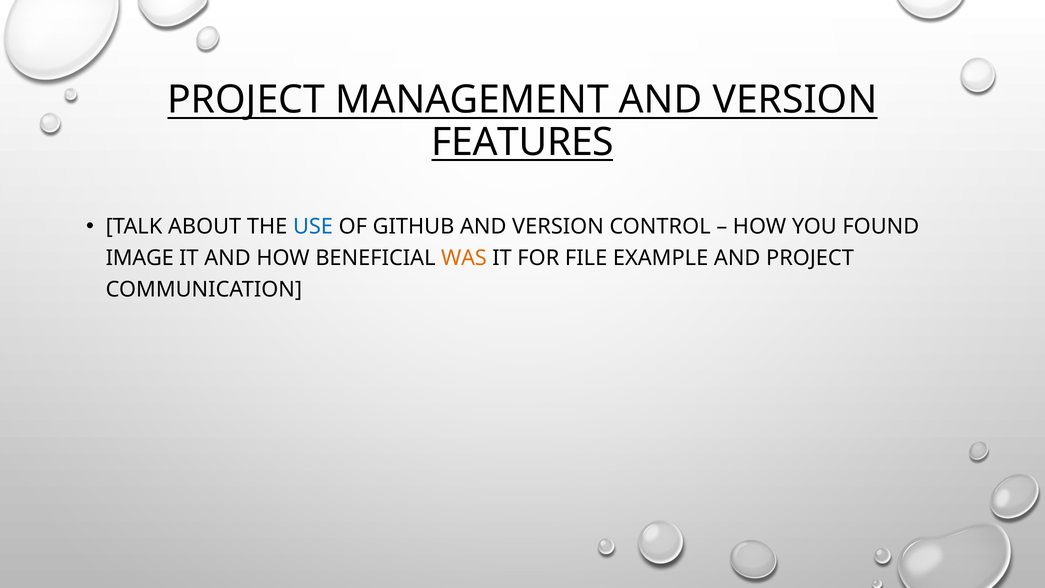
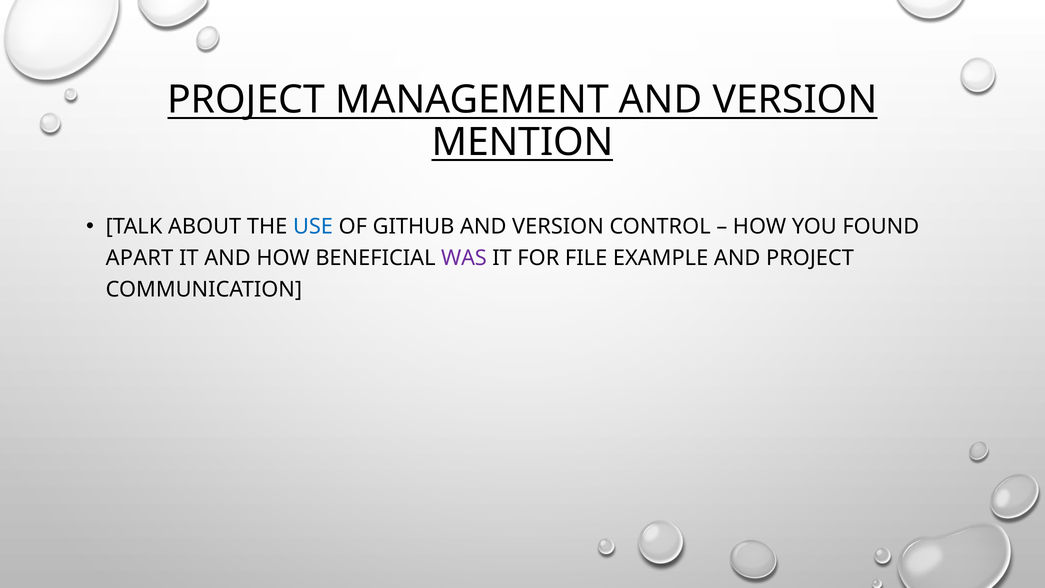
FEATURES: FEATURES -> MENTION
IMAGE: IMAGE -> APART
WAS colour: orange -> purple
